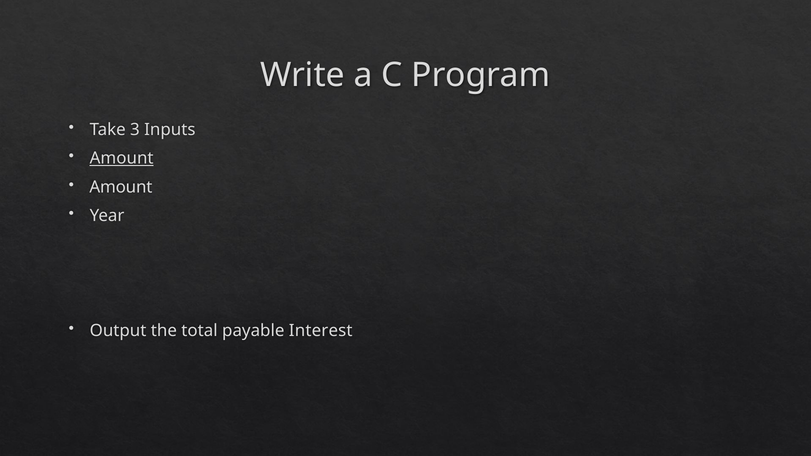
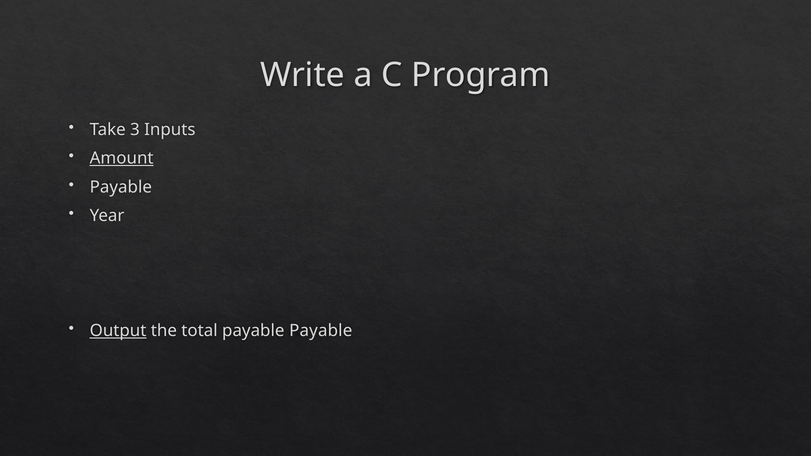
Amount at (121, 187): Amount -> Payable
Output underline: none -> present
payable Interest: Interest -> Payable
